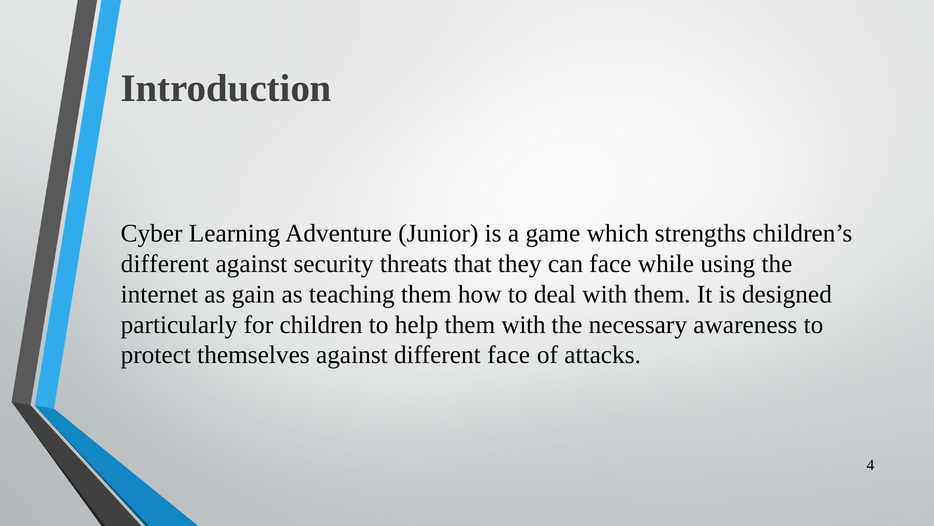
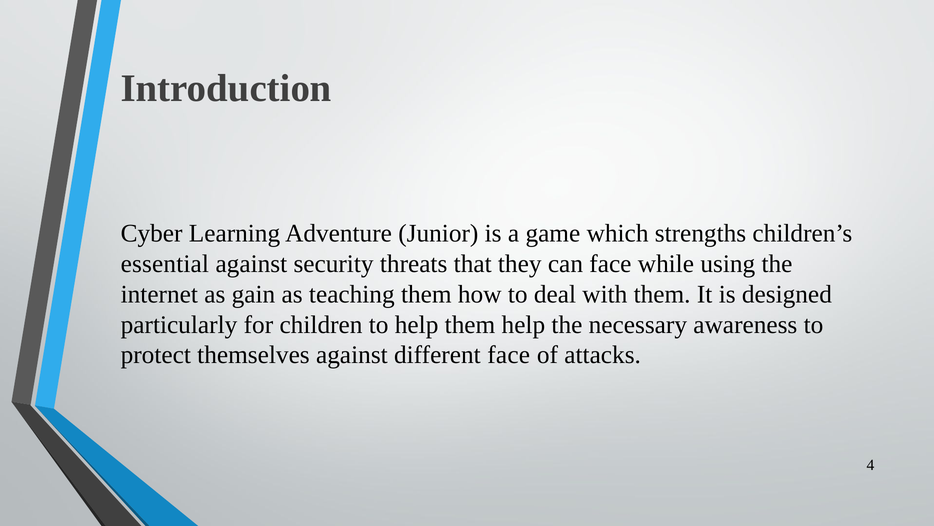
different at (165, 263): different -> essential
them with: with -> help
